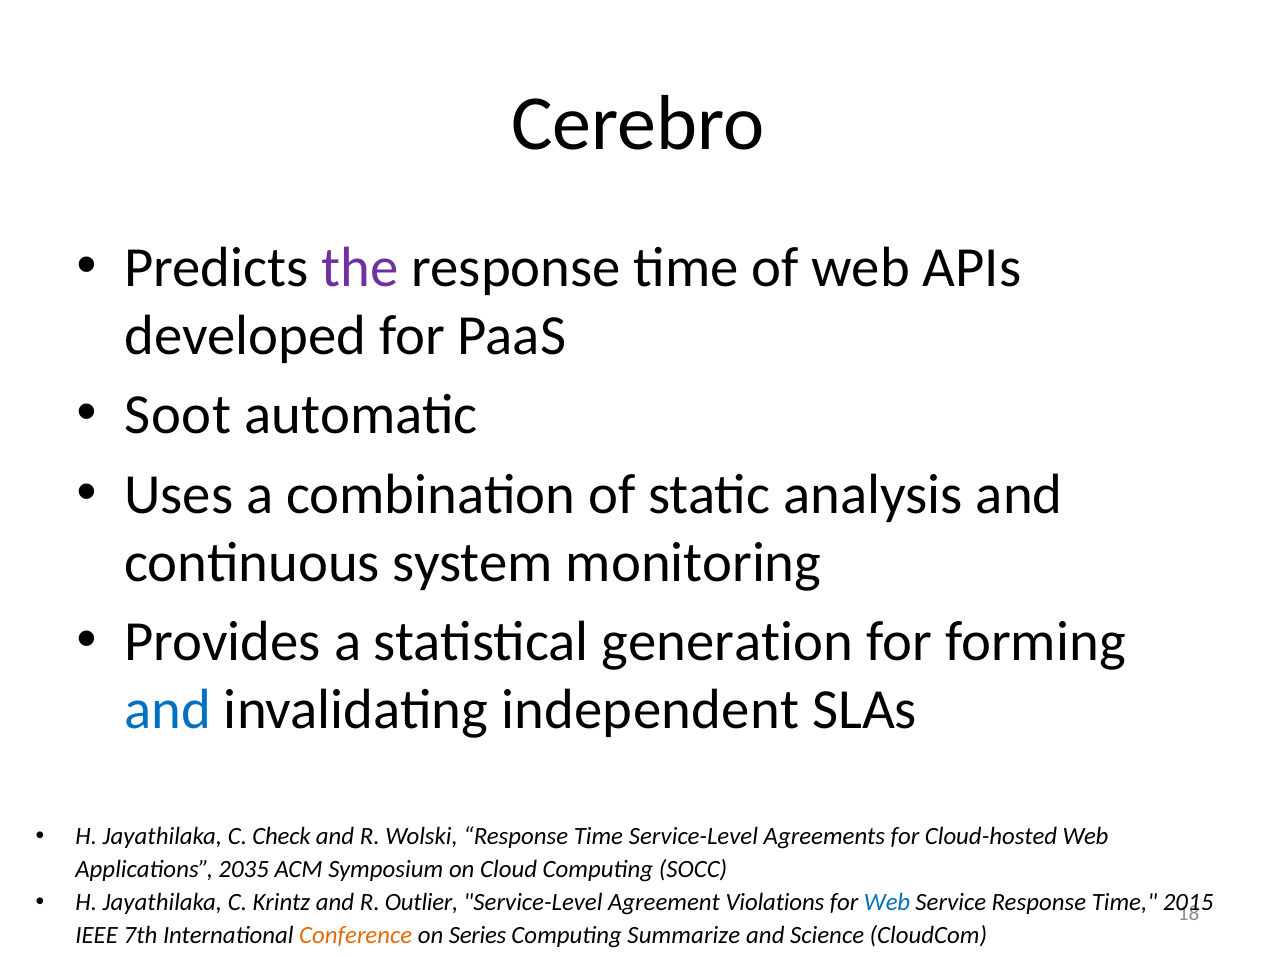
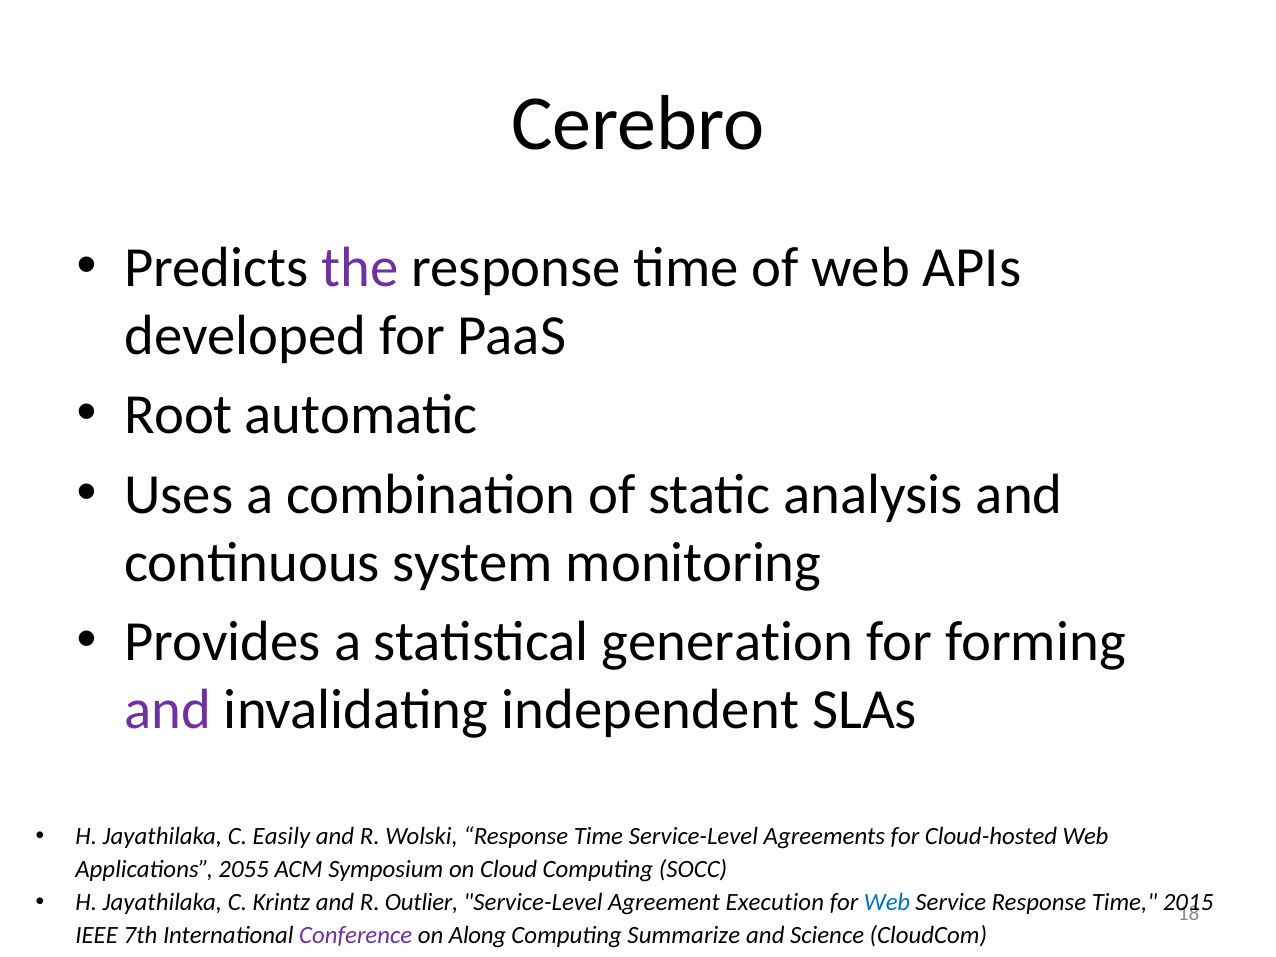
Soot: Soot -> Root
and at (168, 710) colour: blue -> purple
Check: Check -> Easily
2035: 2035 -> 2055
Violations: Violations -> Execution
Conference colour: orange -> purple
Series: Series -> Along
